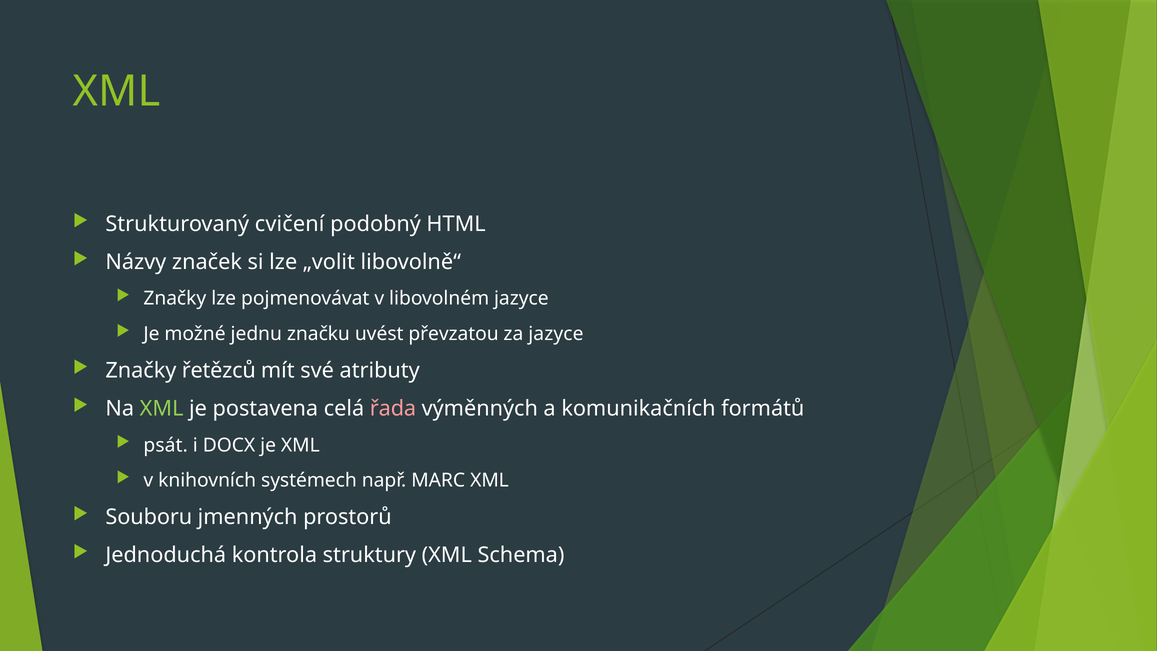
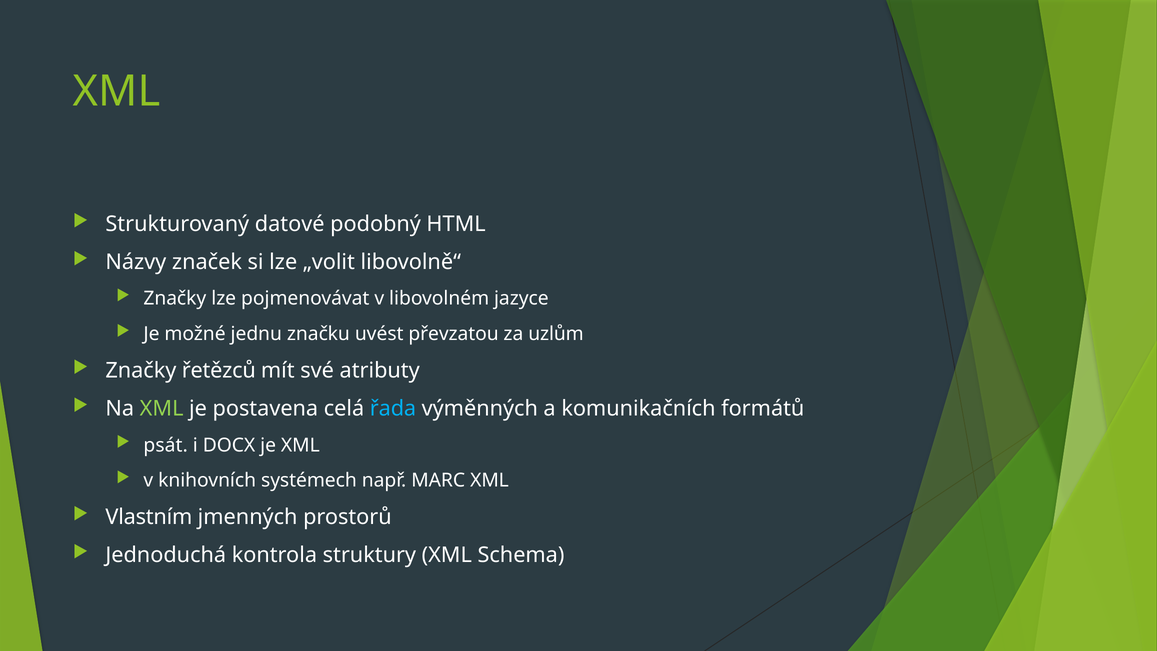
cvičení: cvičení -> datové
za jazyce: jazyce -> uzlům
řada colour: pink -> light blue
Souboru: Souboru -> Vlastním
